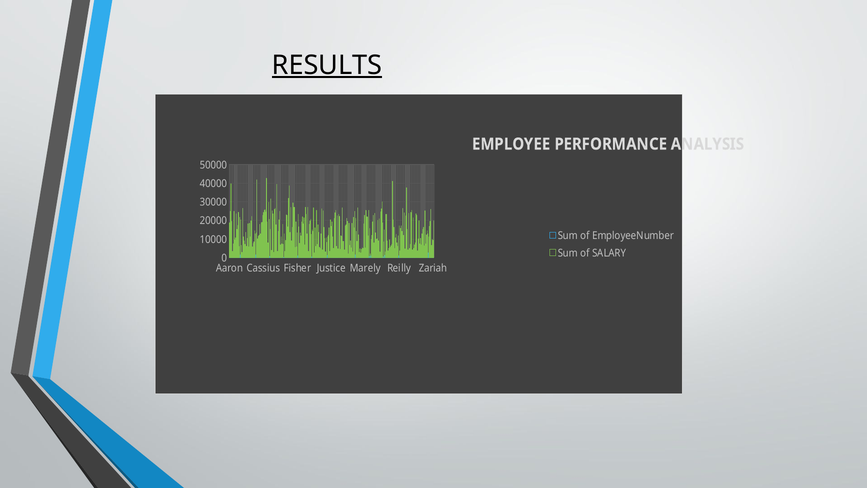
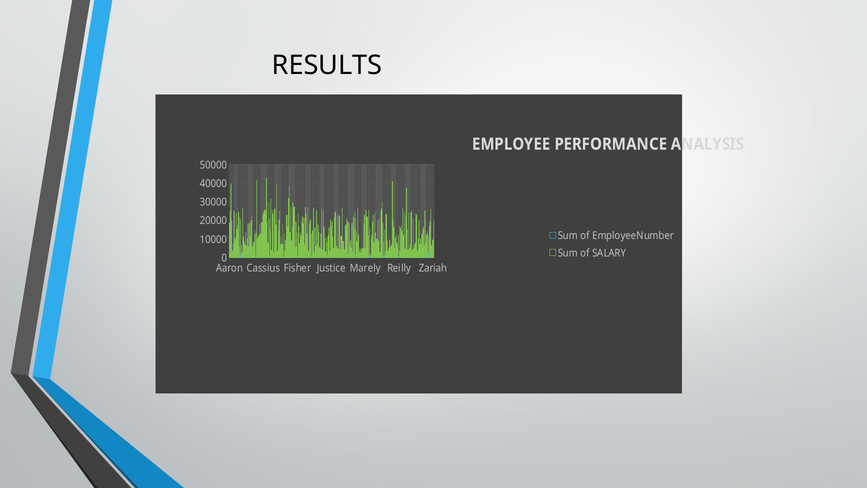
RESULTS underline: present -> none
